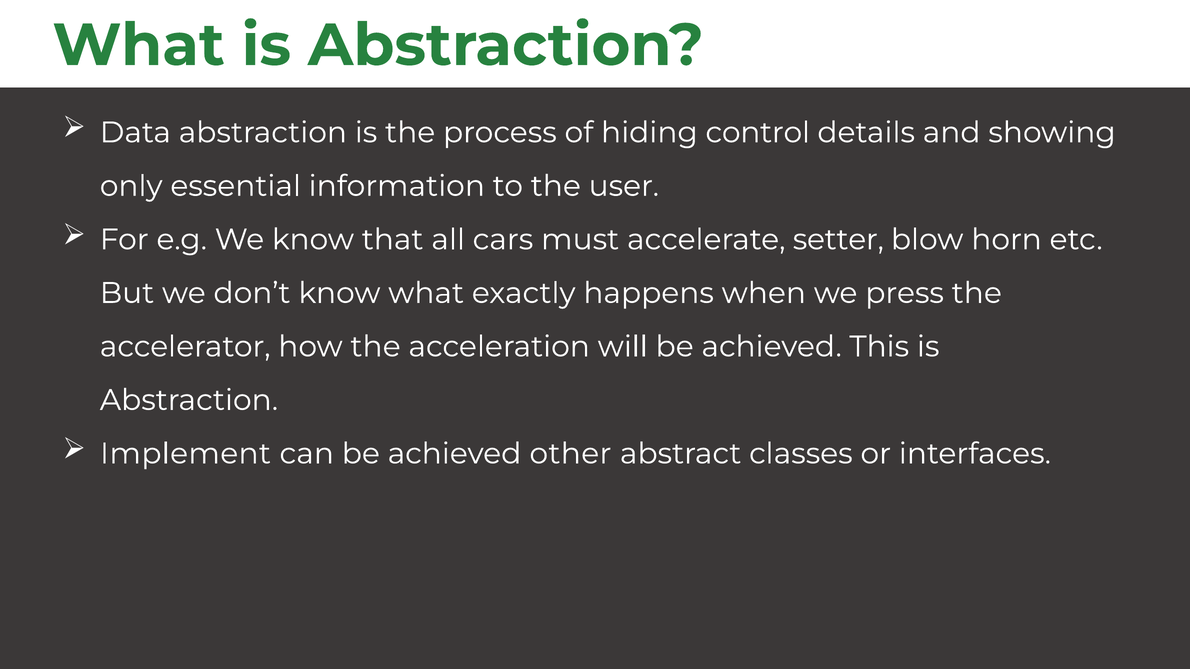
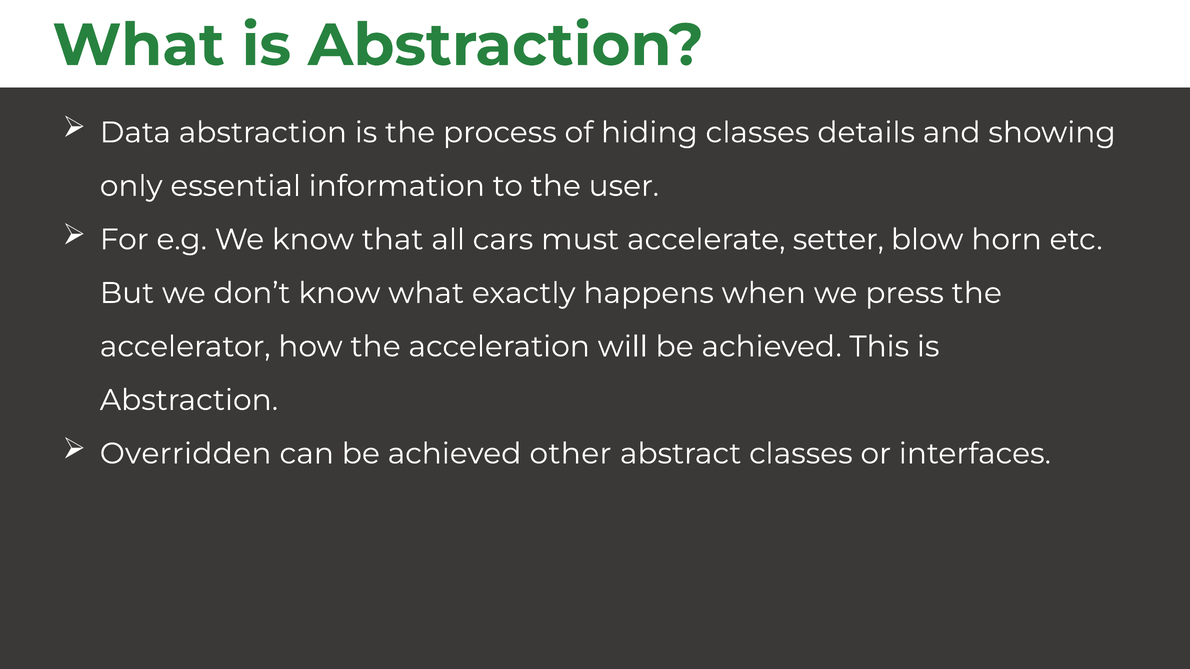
hiding control: control -> classes
Implement: Implement -> Overridden
